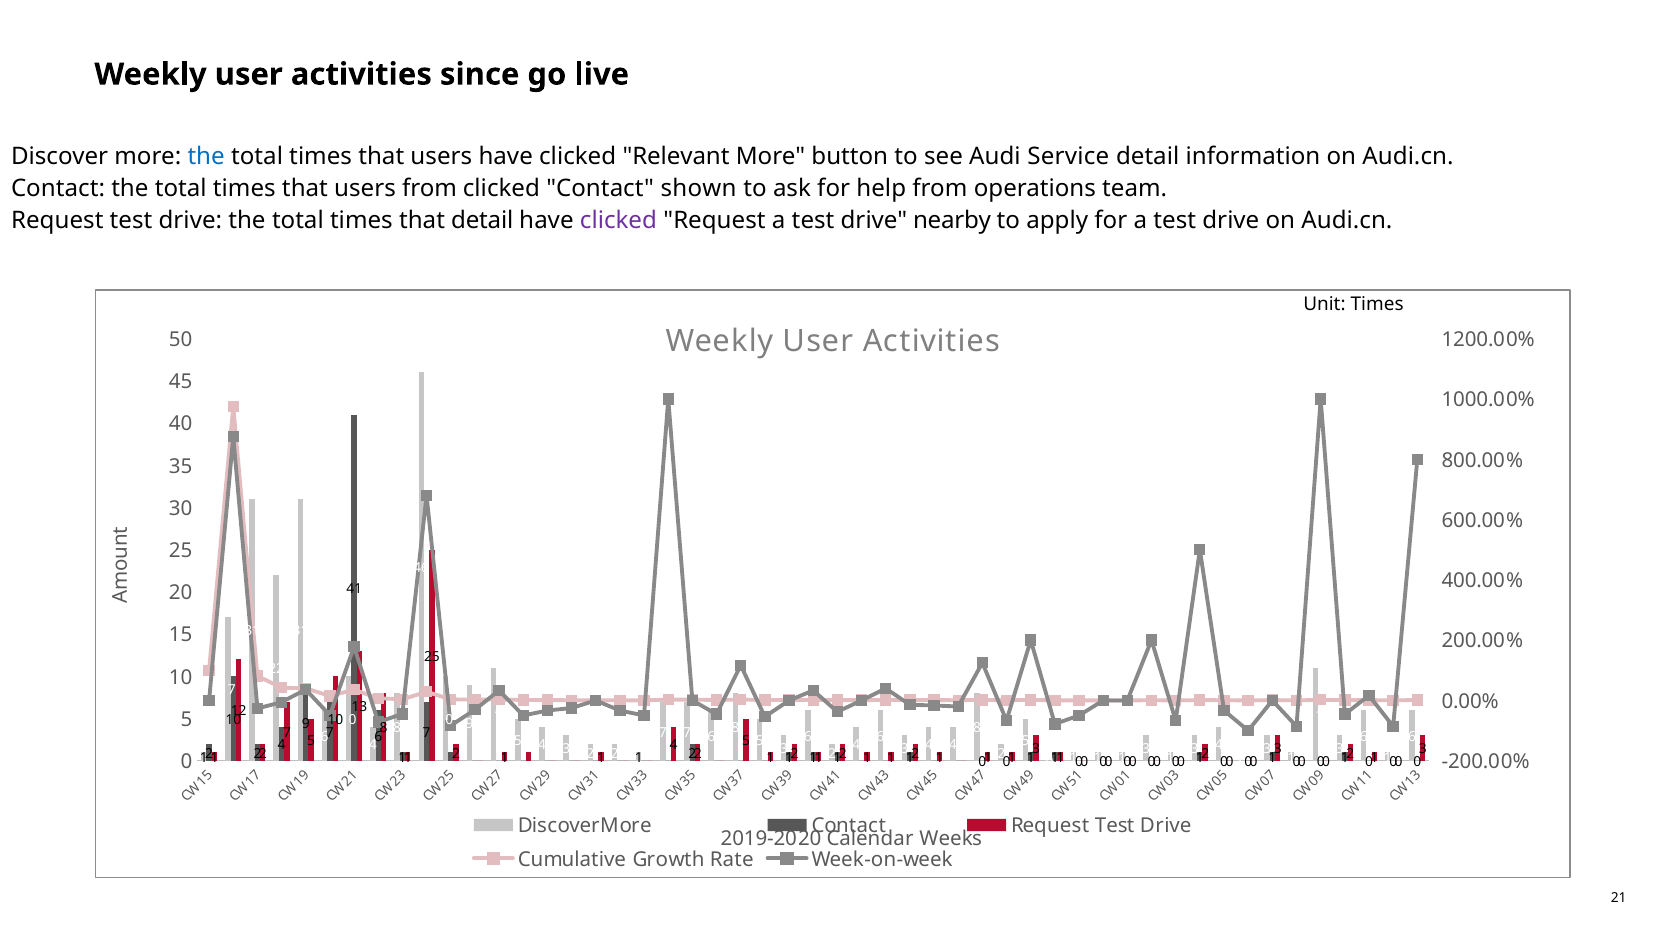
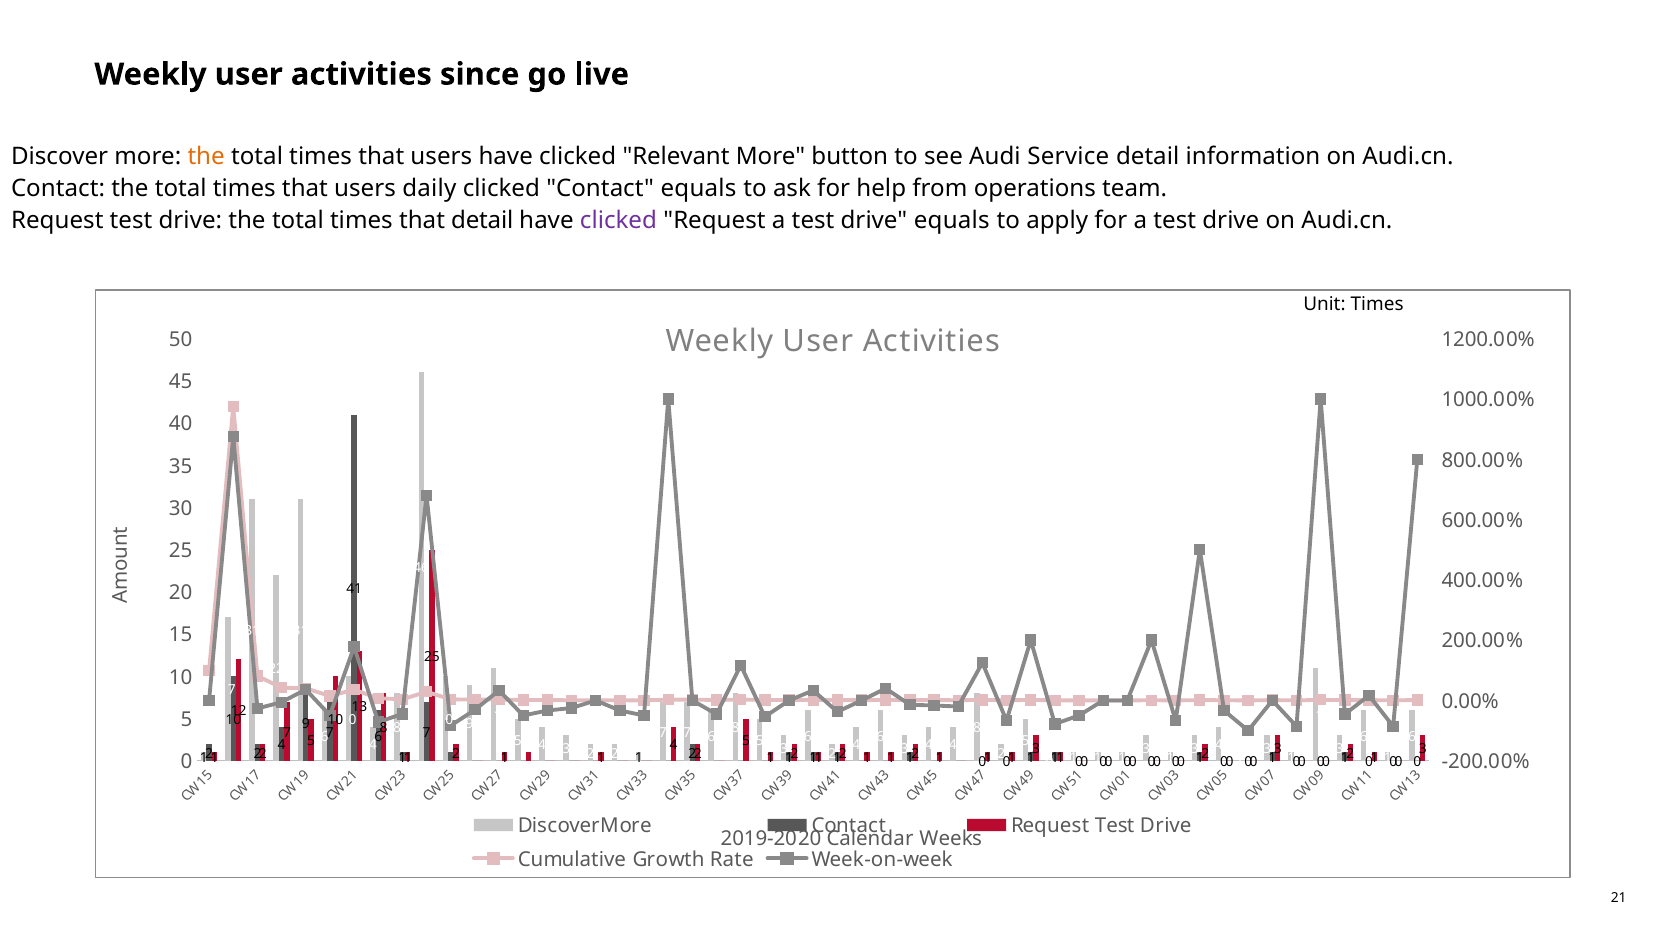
the at (206, 157) colour: blue -> orange
users from: from -> daily
Contact shown: shown -> equals
drive nearby: nearby -> equals
